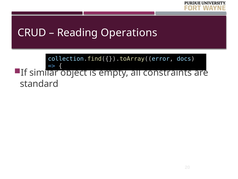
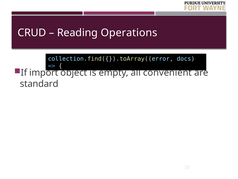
similar: similar -> import
constraints: constraints -> convenient
